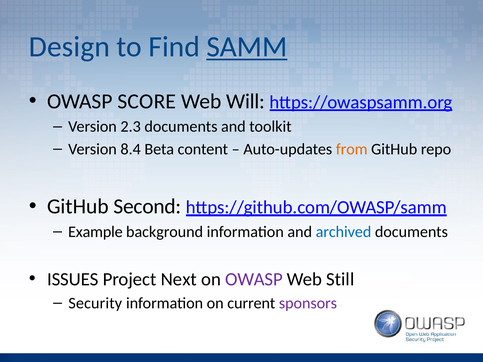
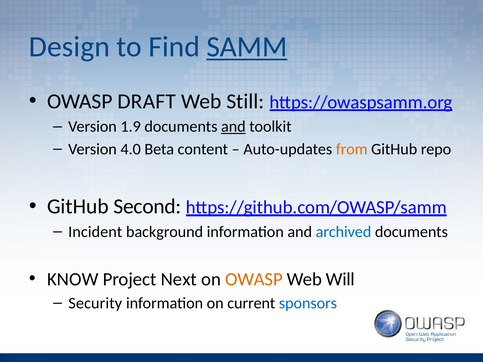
SCORE: SCORE -> DRAFT
Will: Will -> Still
2.3: 2.3 -> 1.9
and at (233, 127) underline: none -> present
8.4: 8.4 -> 4.0
Example: Example -> Incident
ISSUES: ISSUES -> KNOW
OWASP at (254, 279) colour: purple -> orange
Still: Still -> Will
sponsors colour: purple -> blue
